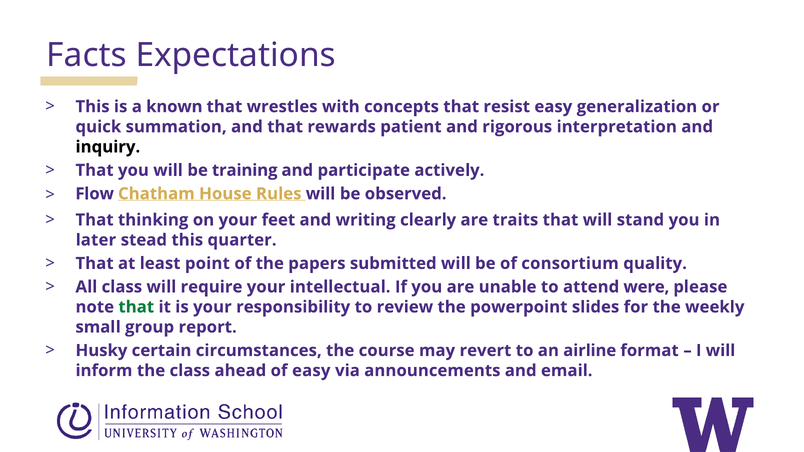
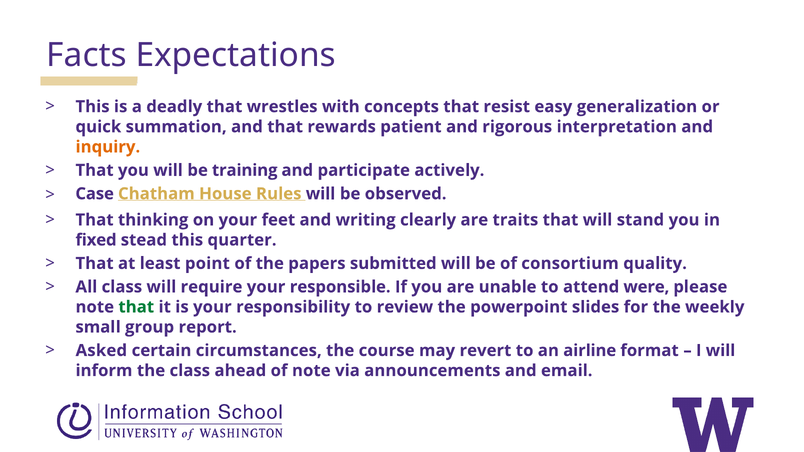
known: known -> deadly
inquiry colour: black -> orange
Flow: Flow -> Case
later: later -> fixed
intellectual: intellectual -> responsible
Husky: Husky -> Asked
of easy: easy -> note
